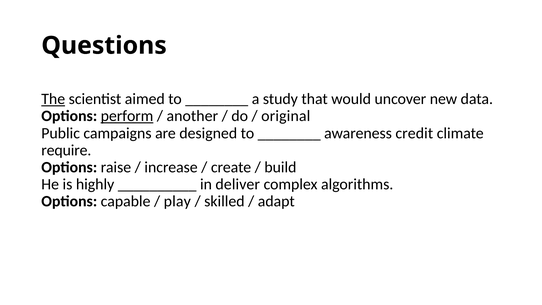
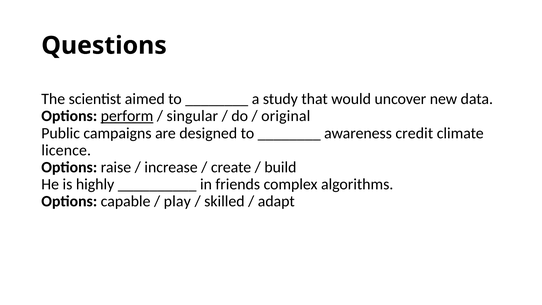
The underline: present -> none
another: another -> singular
require: require -> licence
deliver: deliver -> friends
